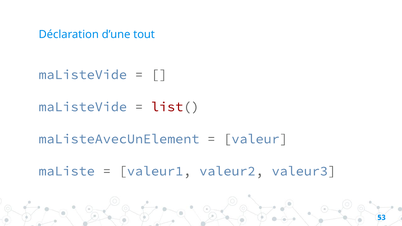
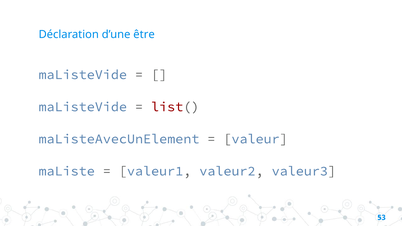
tout: tout -> être
